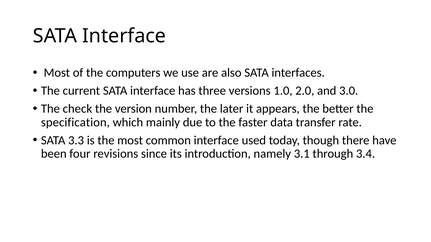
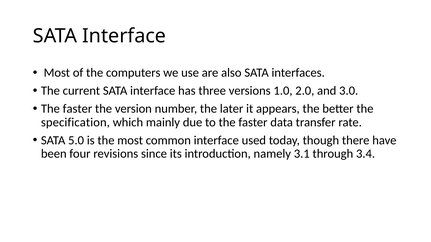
check at (77, 109): check -> faster
3.3: 3.3 -> 5.0
